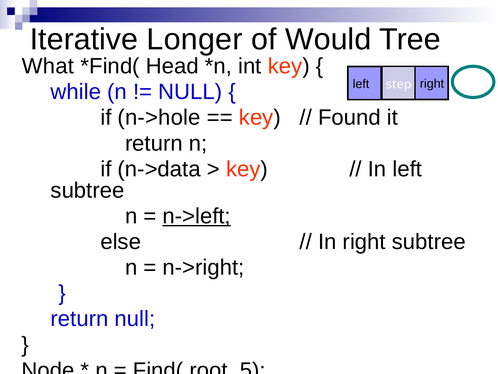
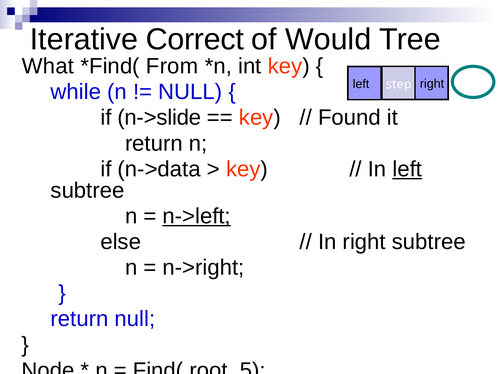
Longer: Longer -> Correct
Head: Head -> From
n->hole: n->hole -> n->slide
left at (407, 169) underline: none -> present
